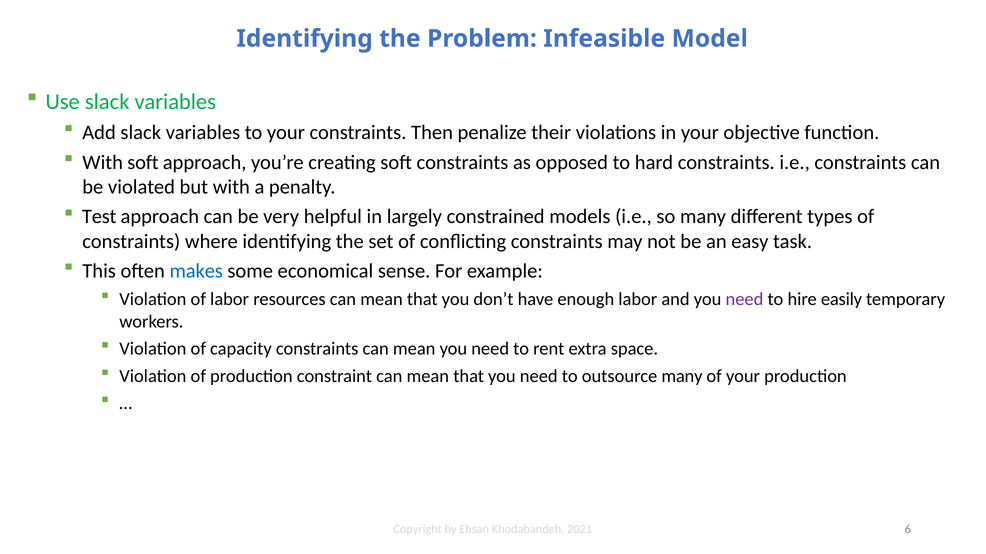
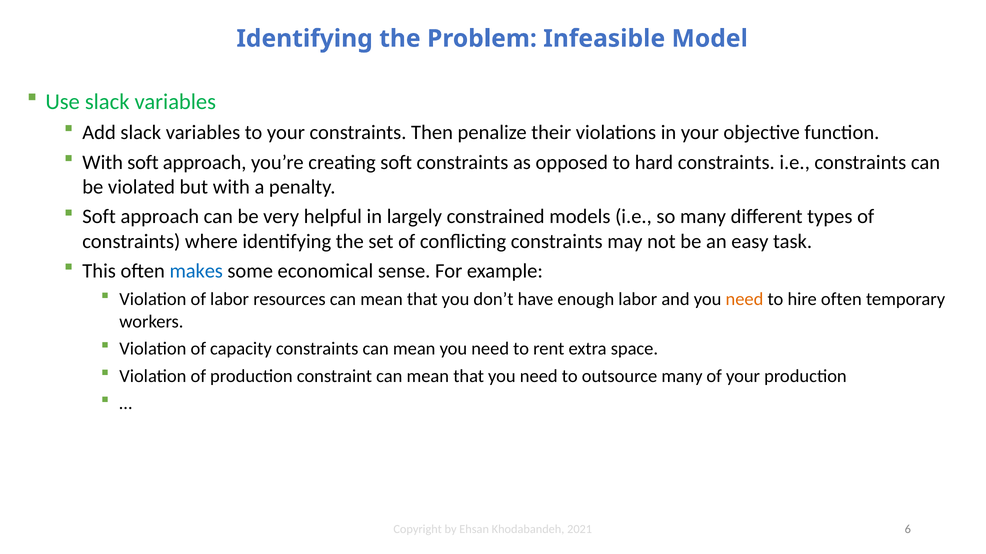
Test at (99, 217): Test -> Soft
need at (744, 300) colour: purple -> orange
hire easily: easily -> often
